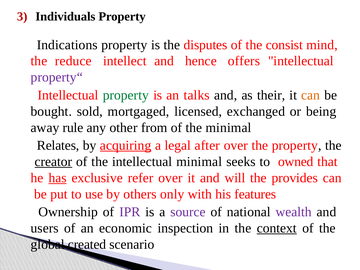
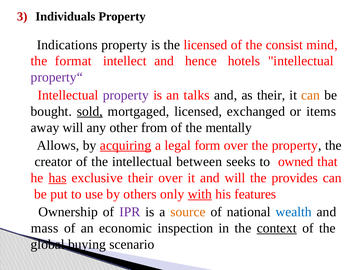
the disputes: disputes -> licensed
reduce: reduce -> format
offers: offers -> hotels
property at (126, 95) colour: green -> purple
sold underline: none -> present
being: being -> items
away rule: rule -> will
the minimal: minimal -> mentally
Relates: Relates -> Allows
after: after -> form
creator underline: present -> none
intellectual minimal: minimal -> between
exclusive refer: refer -> their
with underline: none -> present
source colour: purple -> orange
wealth colour: purple -> blue
users: users -> mass
created: created -> buying
